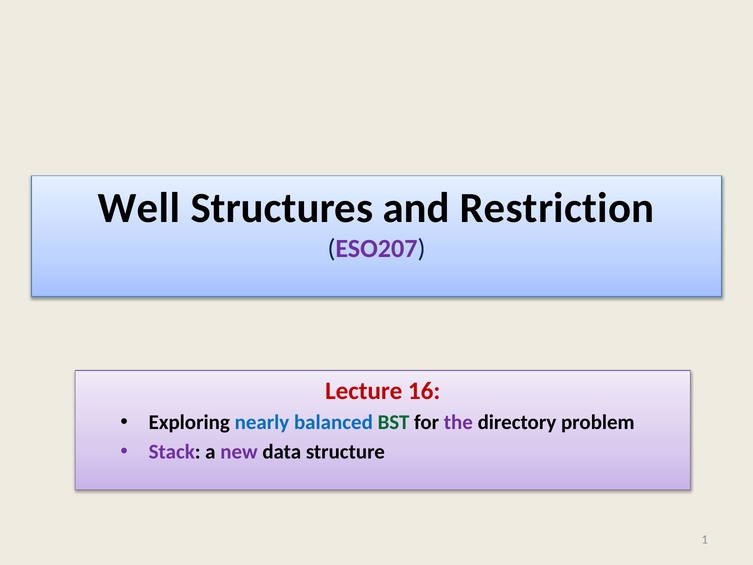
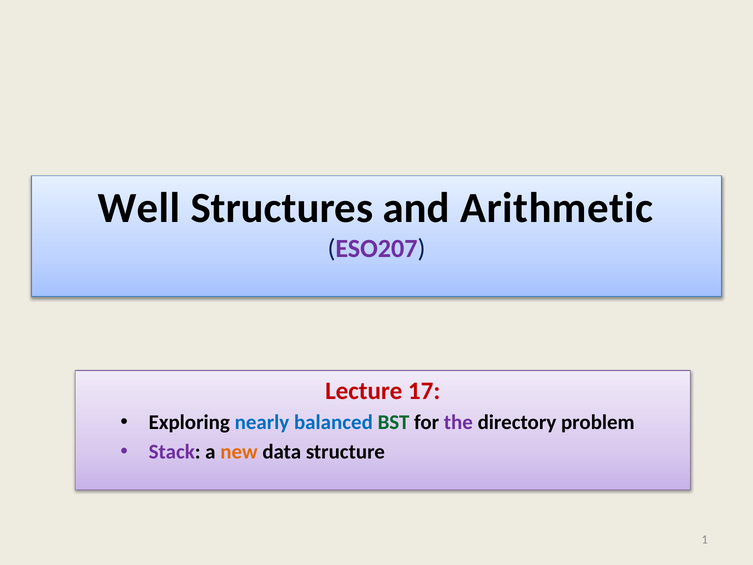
Restriction: Restriction -> Arithmetic
16: 16 -> 17
new colour: purple -> orange
